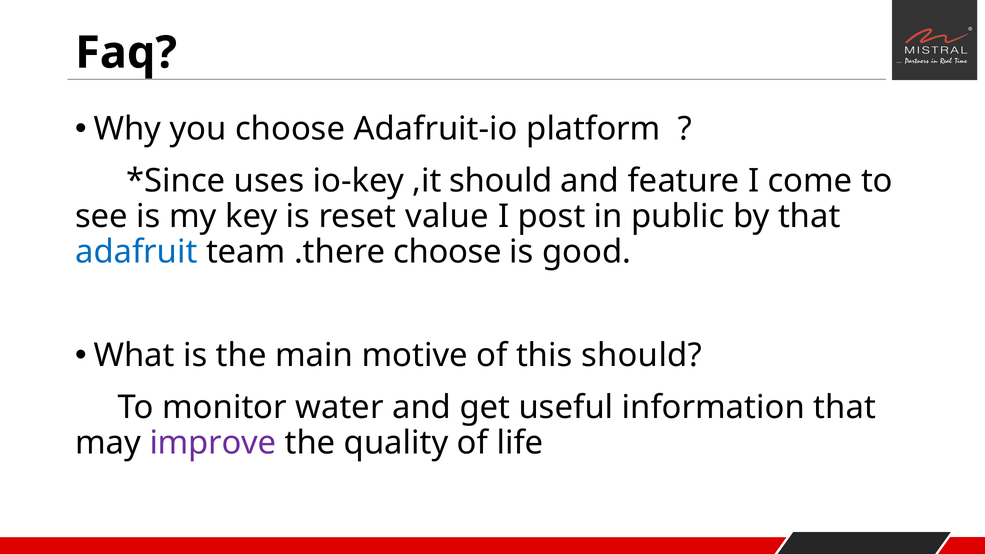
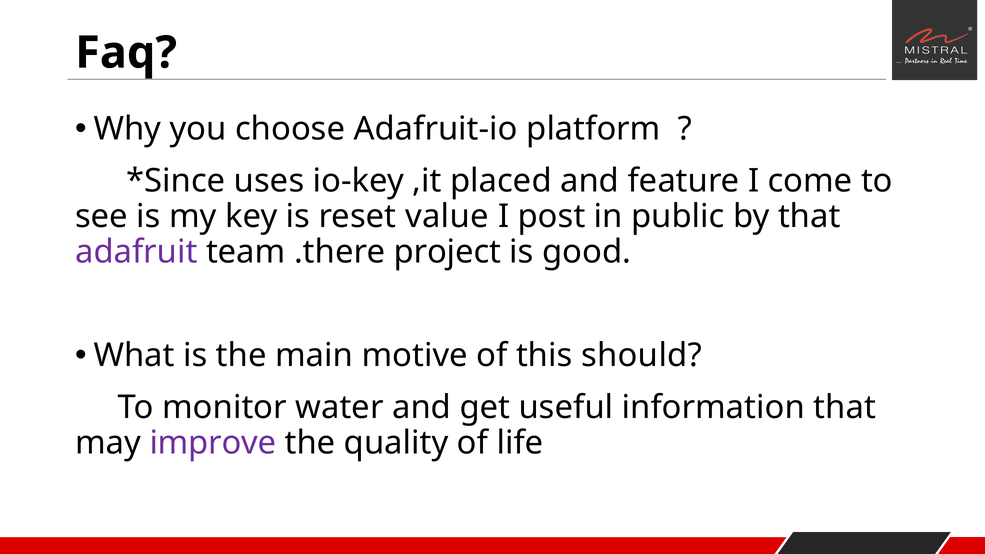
,it should: should -> placed
adafruit colour: blue -> purple
.there choose: choose -> project
